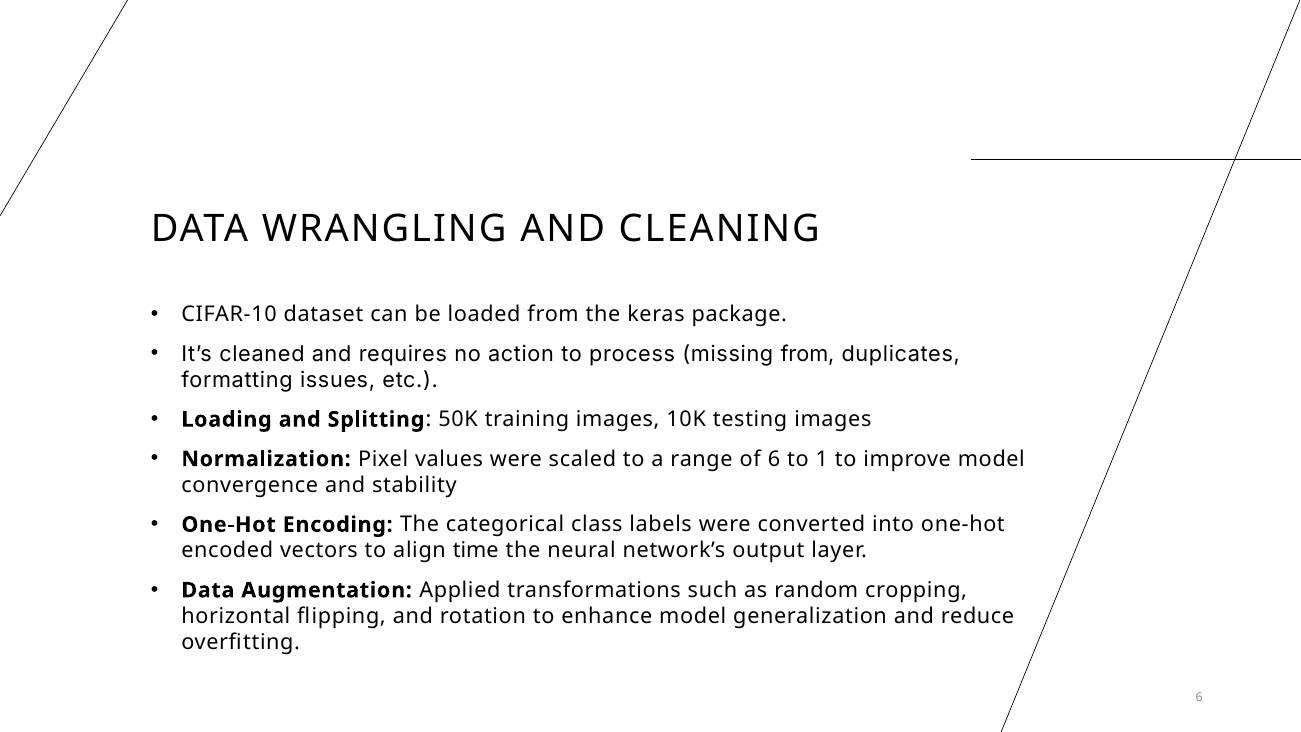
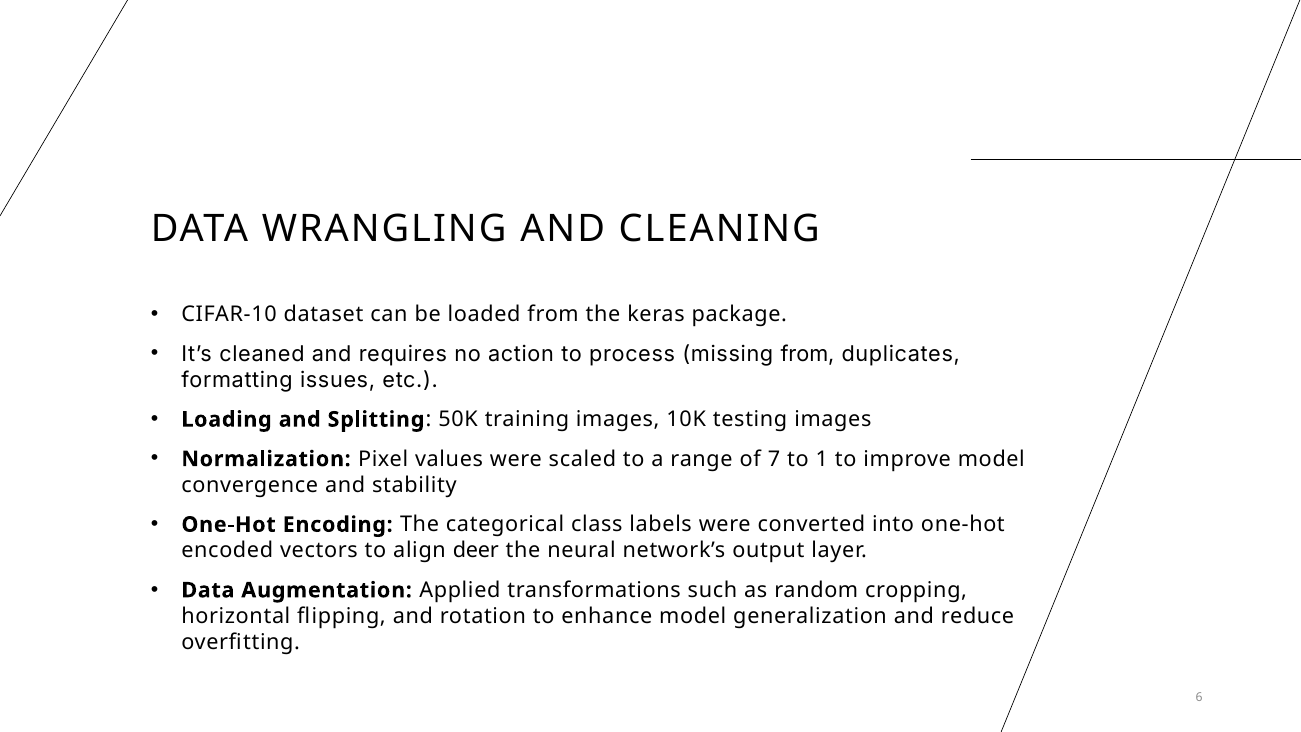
of 6: 6 -> 7
time: time -> deer
